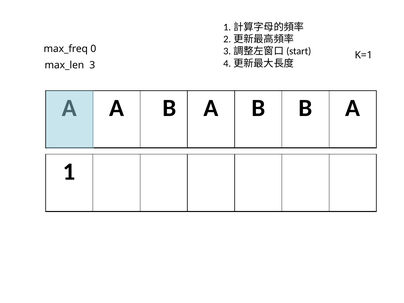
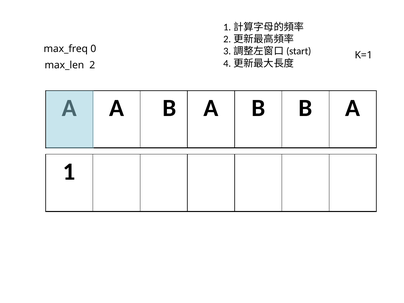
3: 3 -> 2
